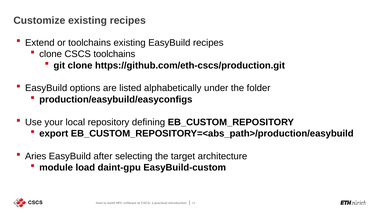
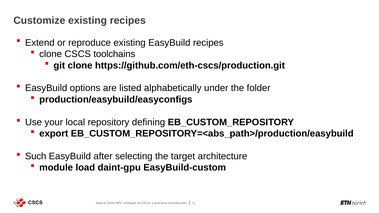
or toolchains: toolchains -> reproduce
Aries: Aries -> Such
